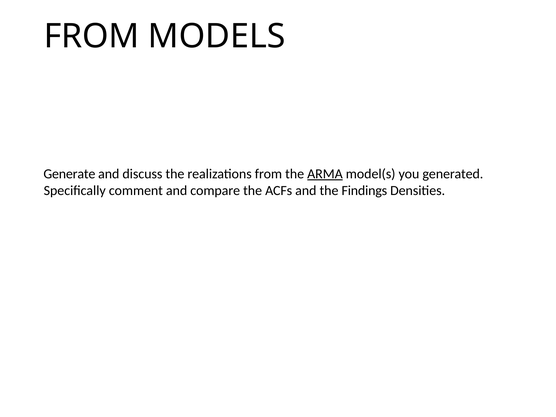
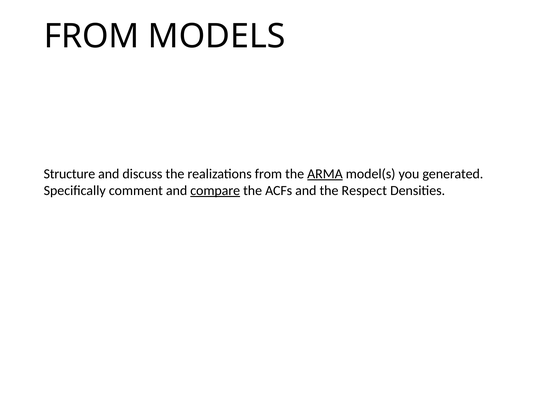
Generate: Generate -> Structure
compare underline: none -> present
Findings: Findings -> Respect
